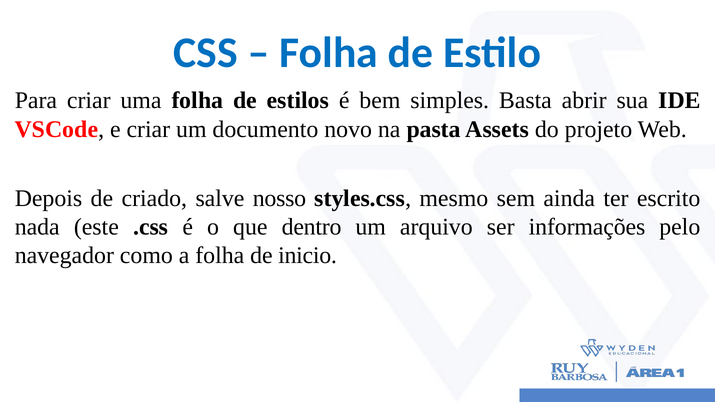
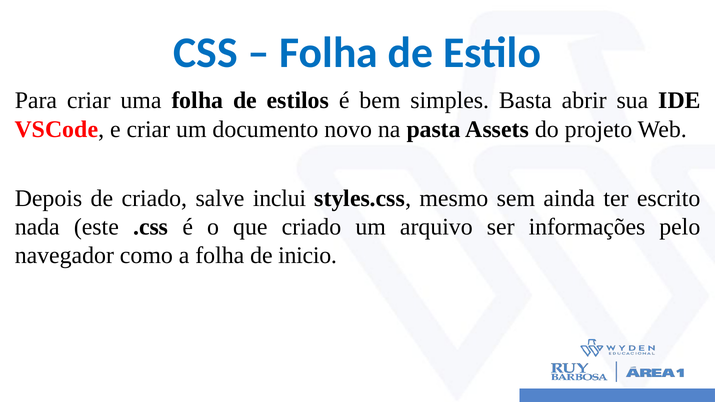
nosso: nosso -> inclui
que dentro: dentro -> criado
